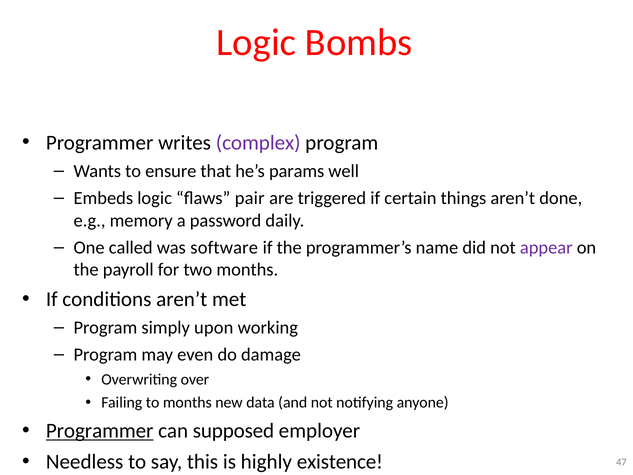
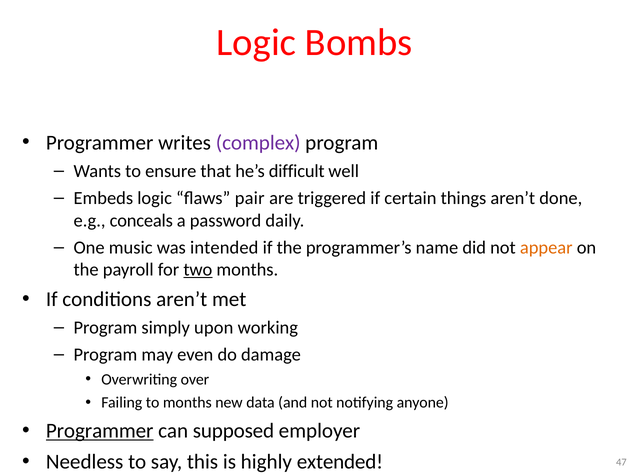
params: params -> difficult
memory: memory -> conceals
called: called -> music
software: software -> intended
appear colour: purple -> orange
two underline: none -> present
existence: existence -> extended
